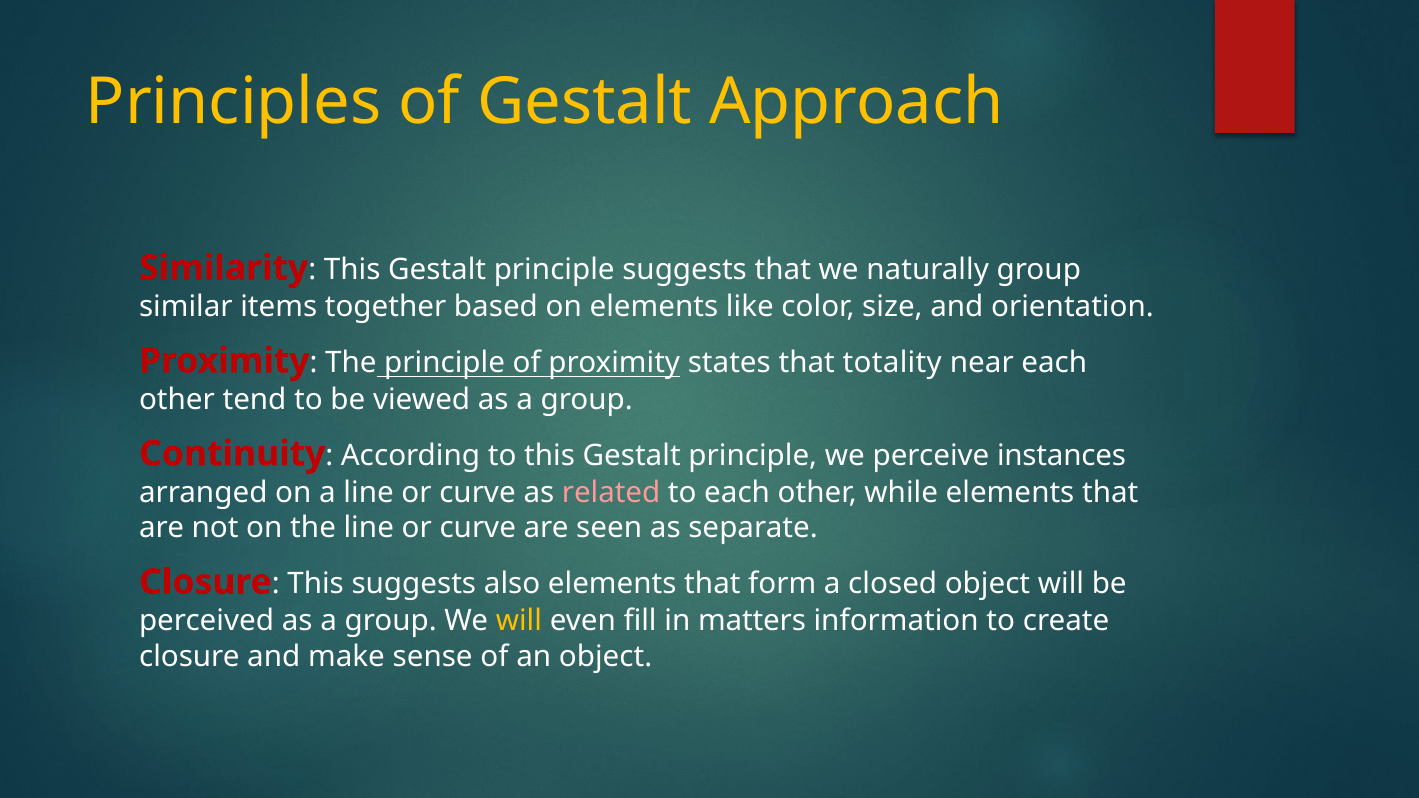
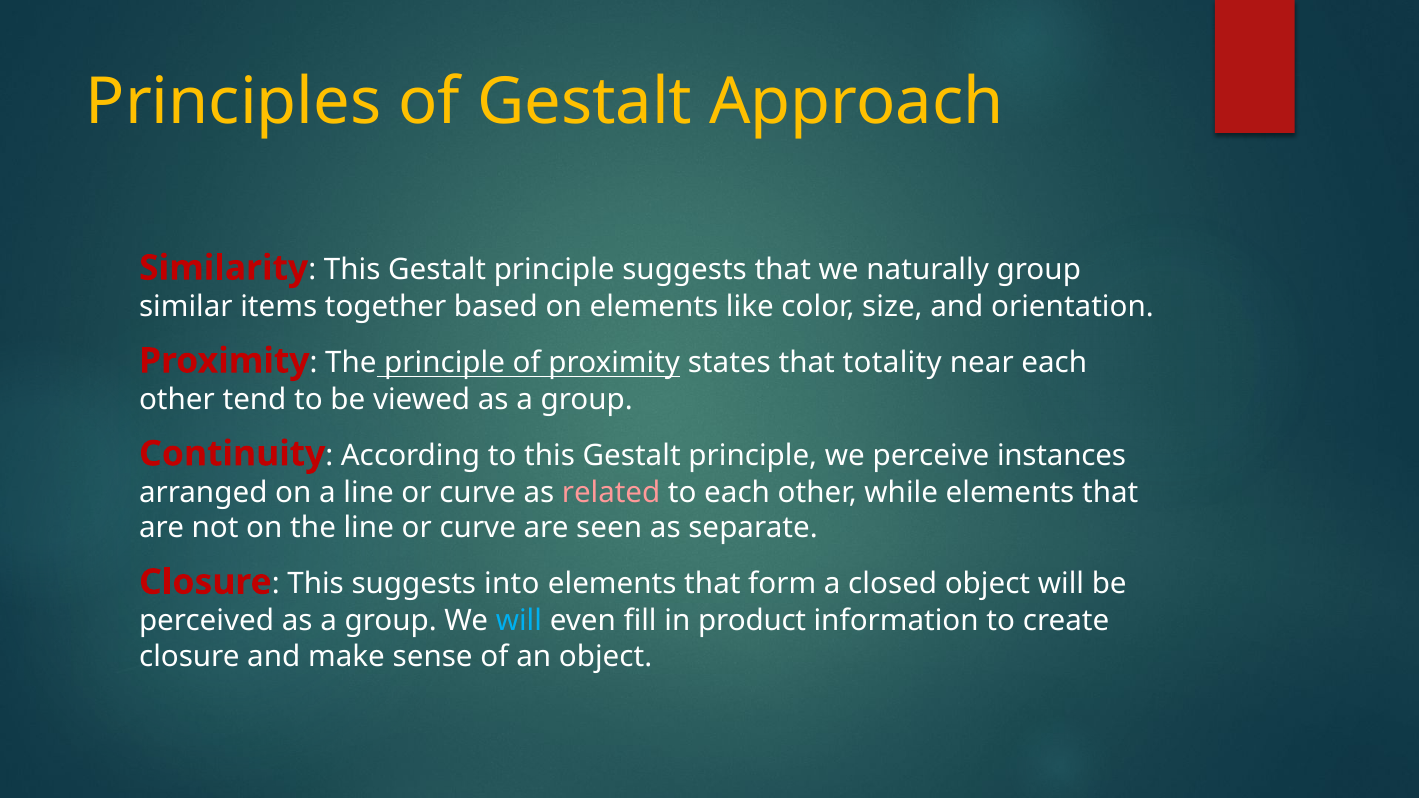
also: also -> into
will at (519, 621) colour: yellow -> light blue
matters: matters -> product
